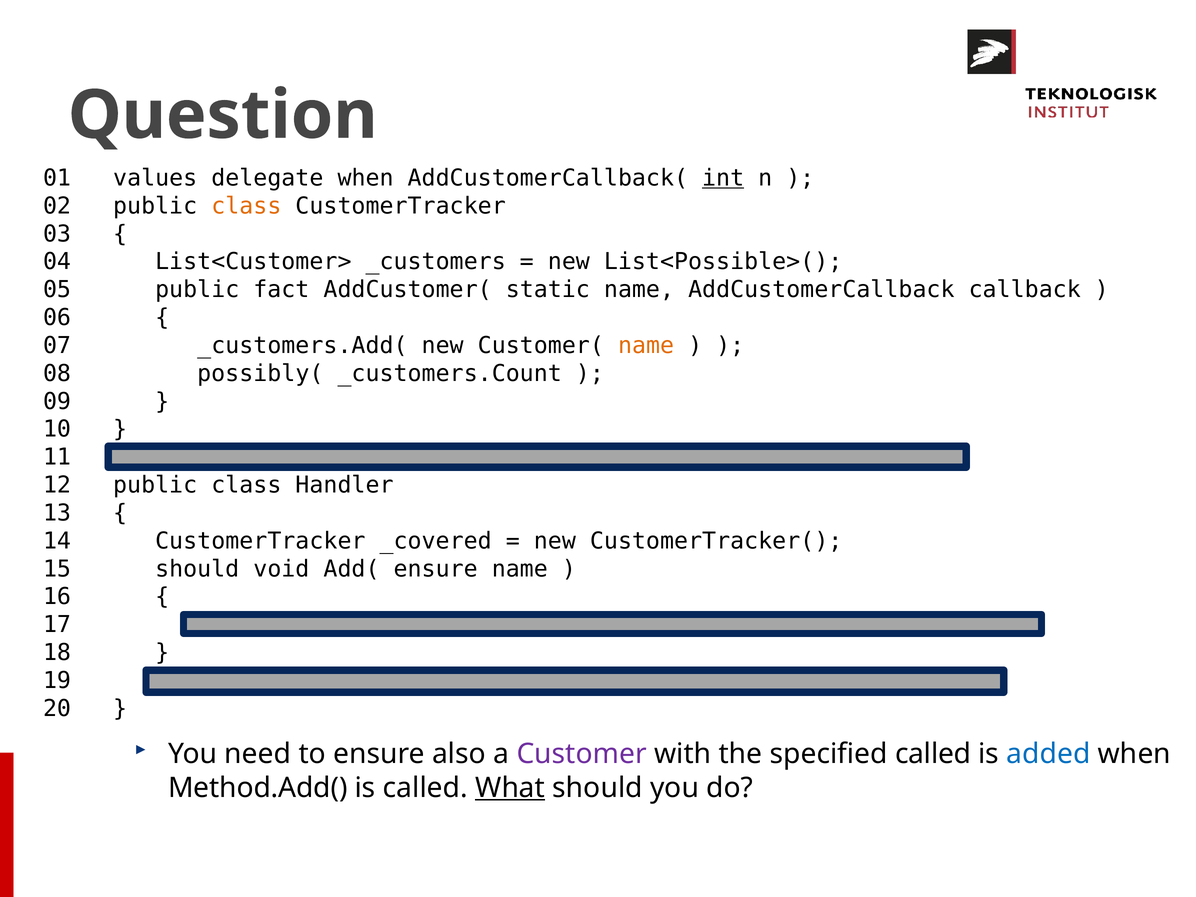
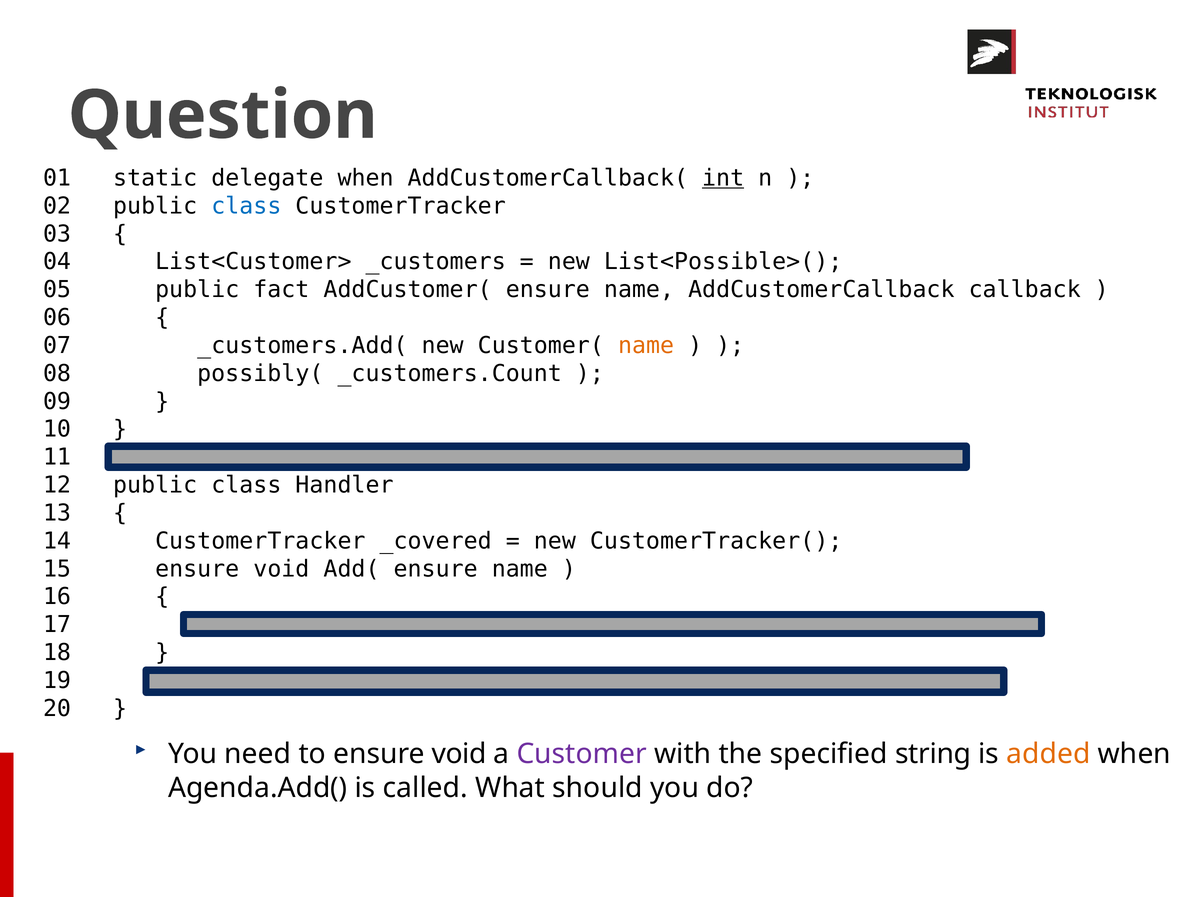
values: values -> static
class at (246, 206) colour: orange -> blue
AddCustomer( static: static -> ensure
15 should: should -> ensure
to ensure also: also -> void
specified called: called -> string
added colour: blue -> orange
Method.Add(: Method.Add( -> Agenda.Add(
What underline: present -> none
